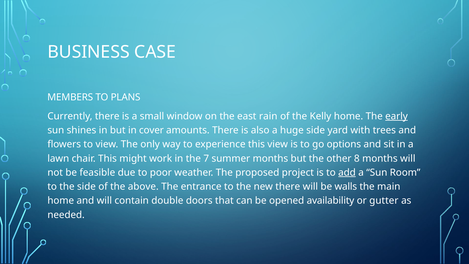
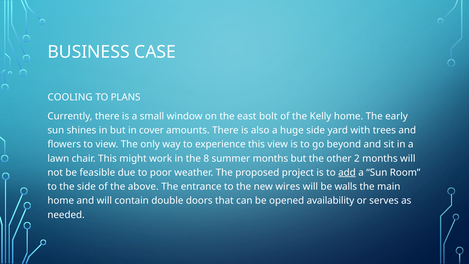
MEMBERS: MEMBERS -> COOLING
rain: rain -> bolt
early underline: present -> none
options: options -> beyond
7: 7 -> 8
8: 8 -> 2
new there: there -> wires
gutter: gutter -> serves
